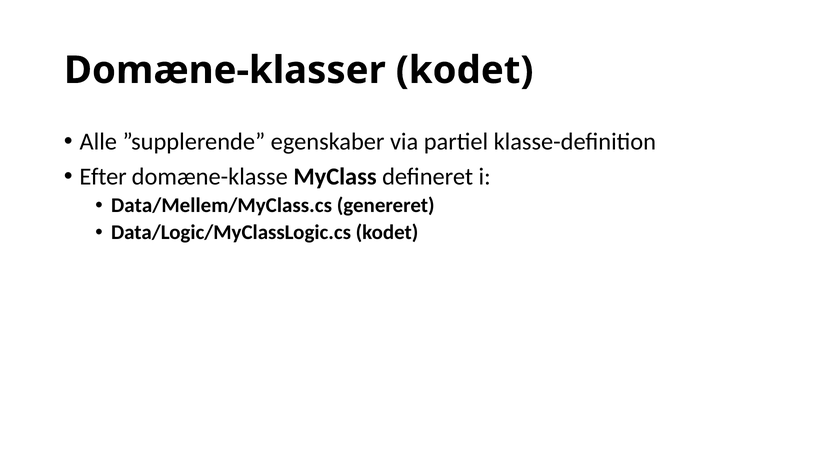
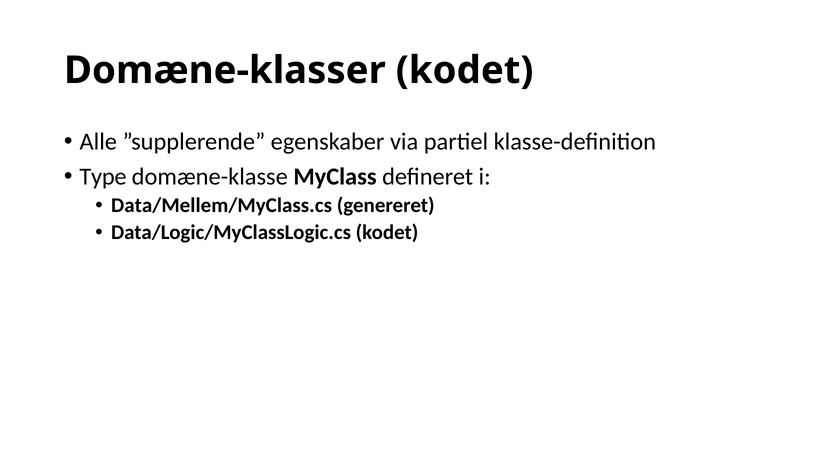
Efter: Efter -> Type
